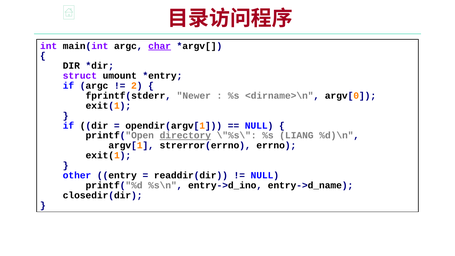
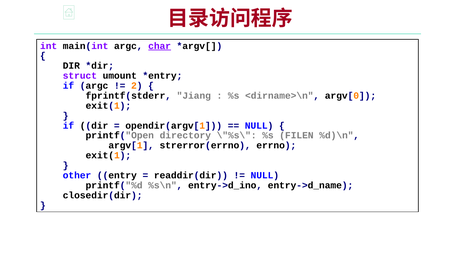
Newer: Newer -> Jiang
directory underline: present -> none
LIANG: LIANG -> FILEN
